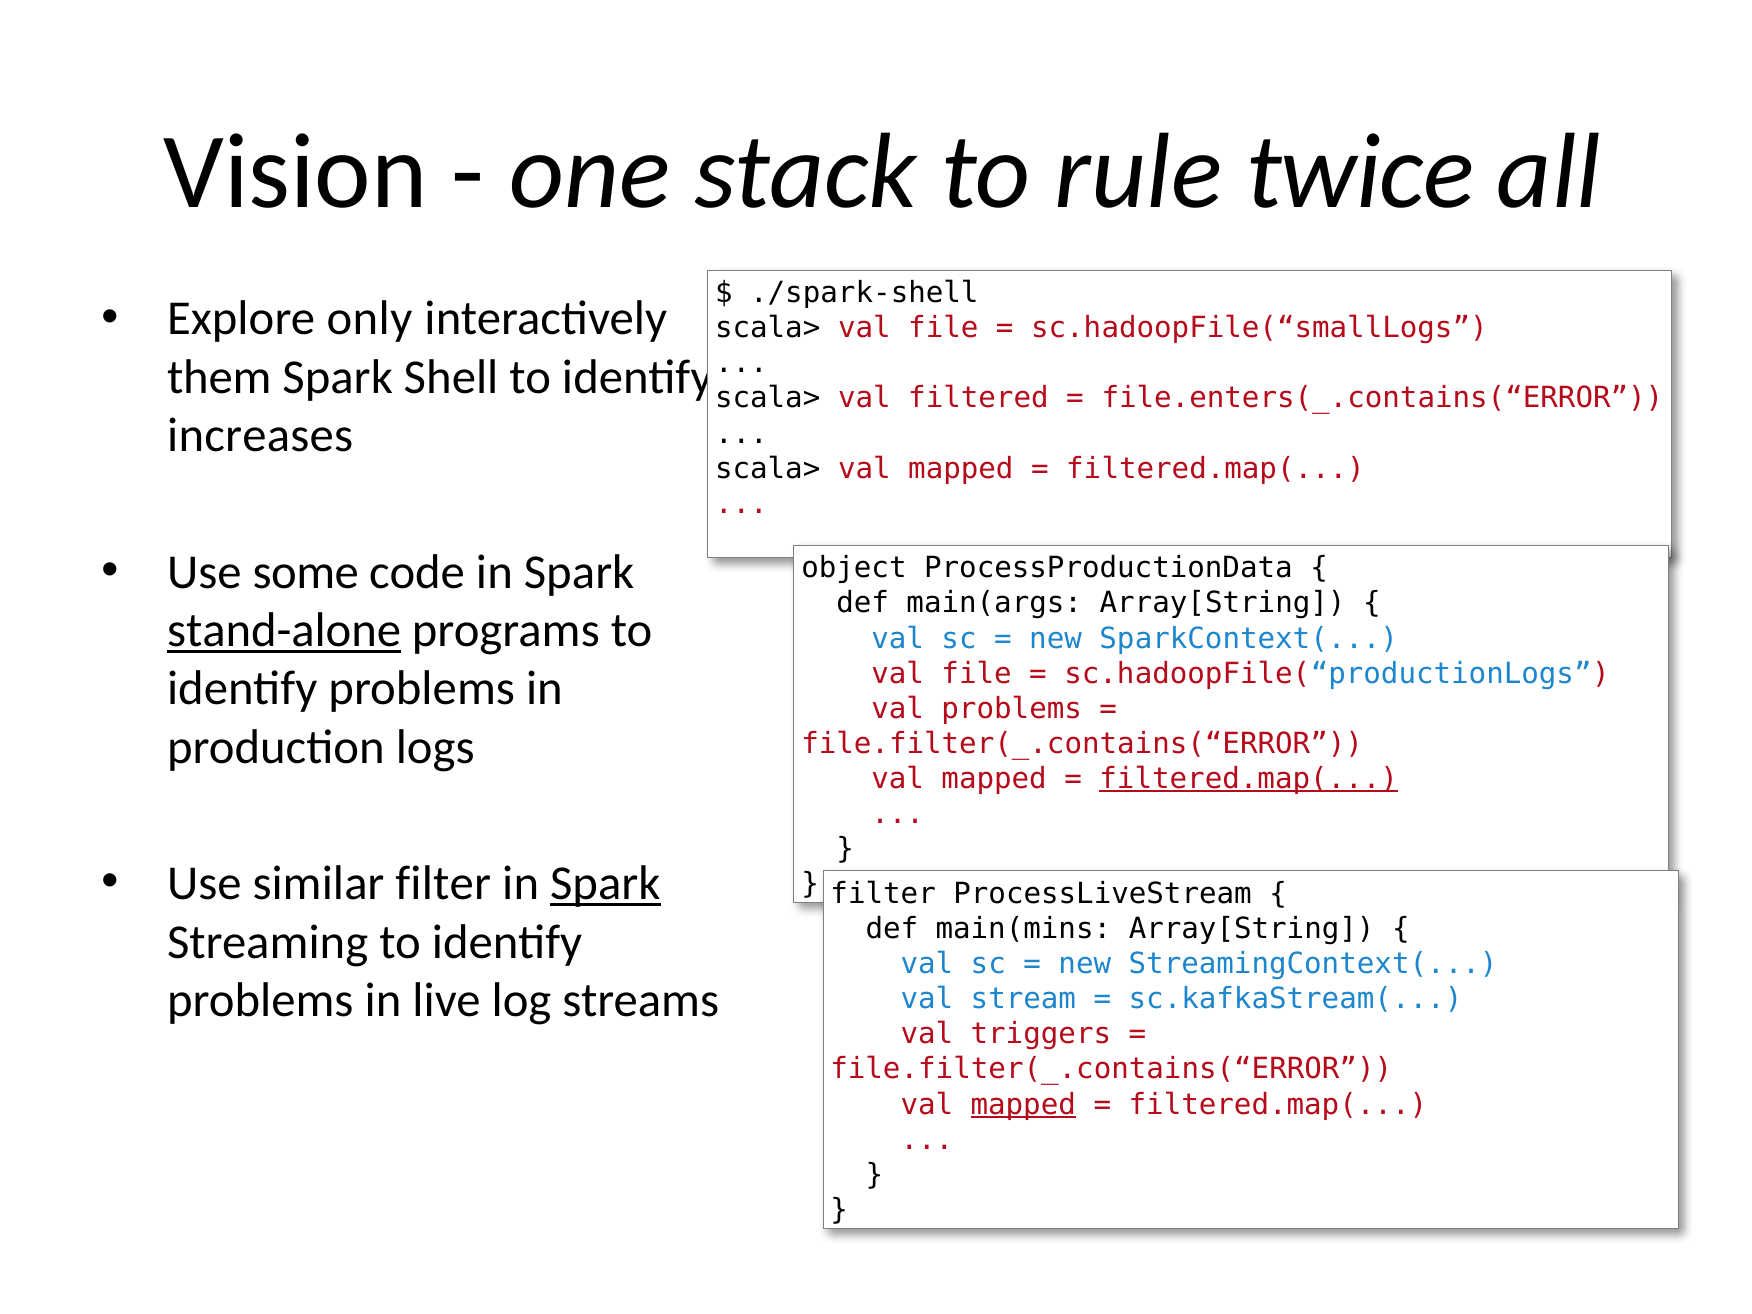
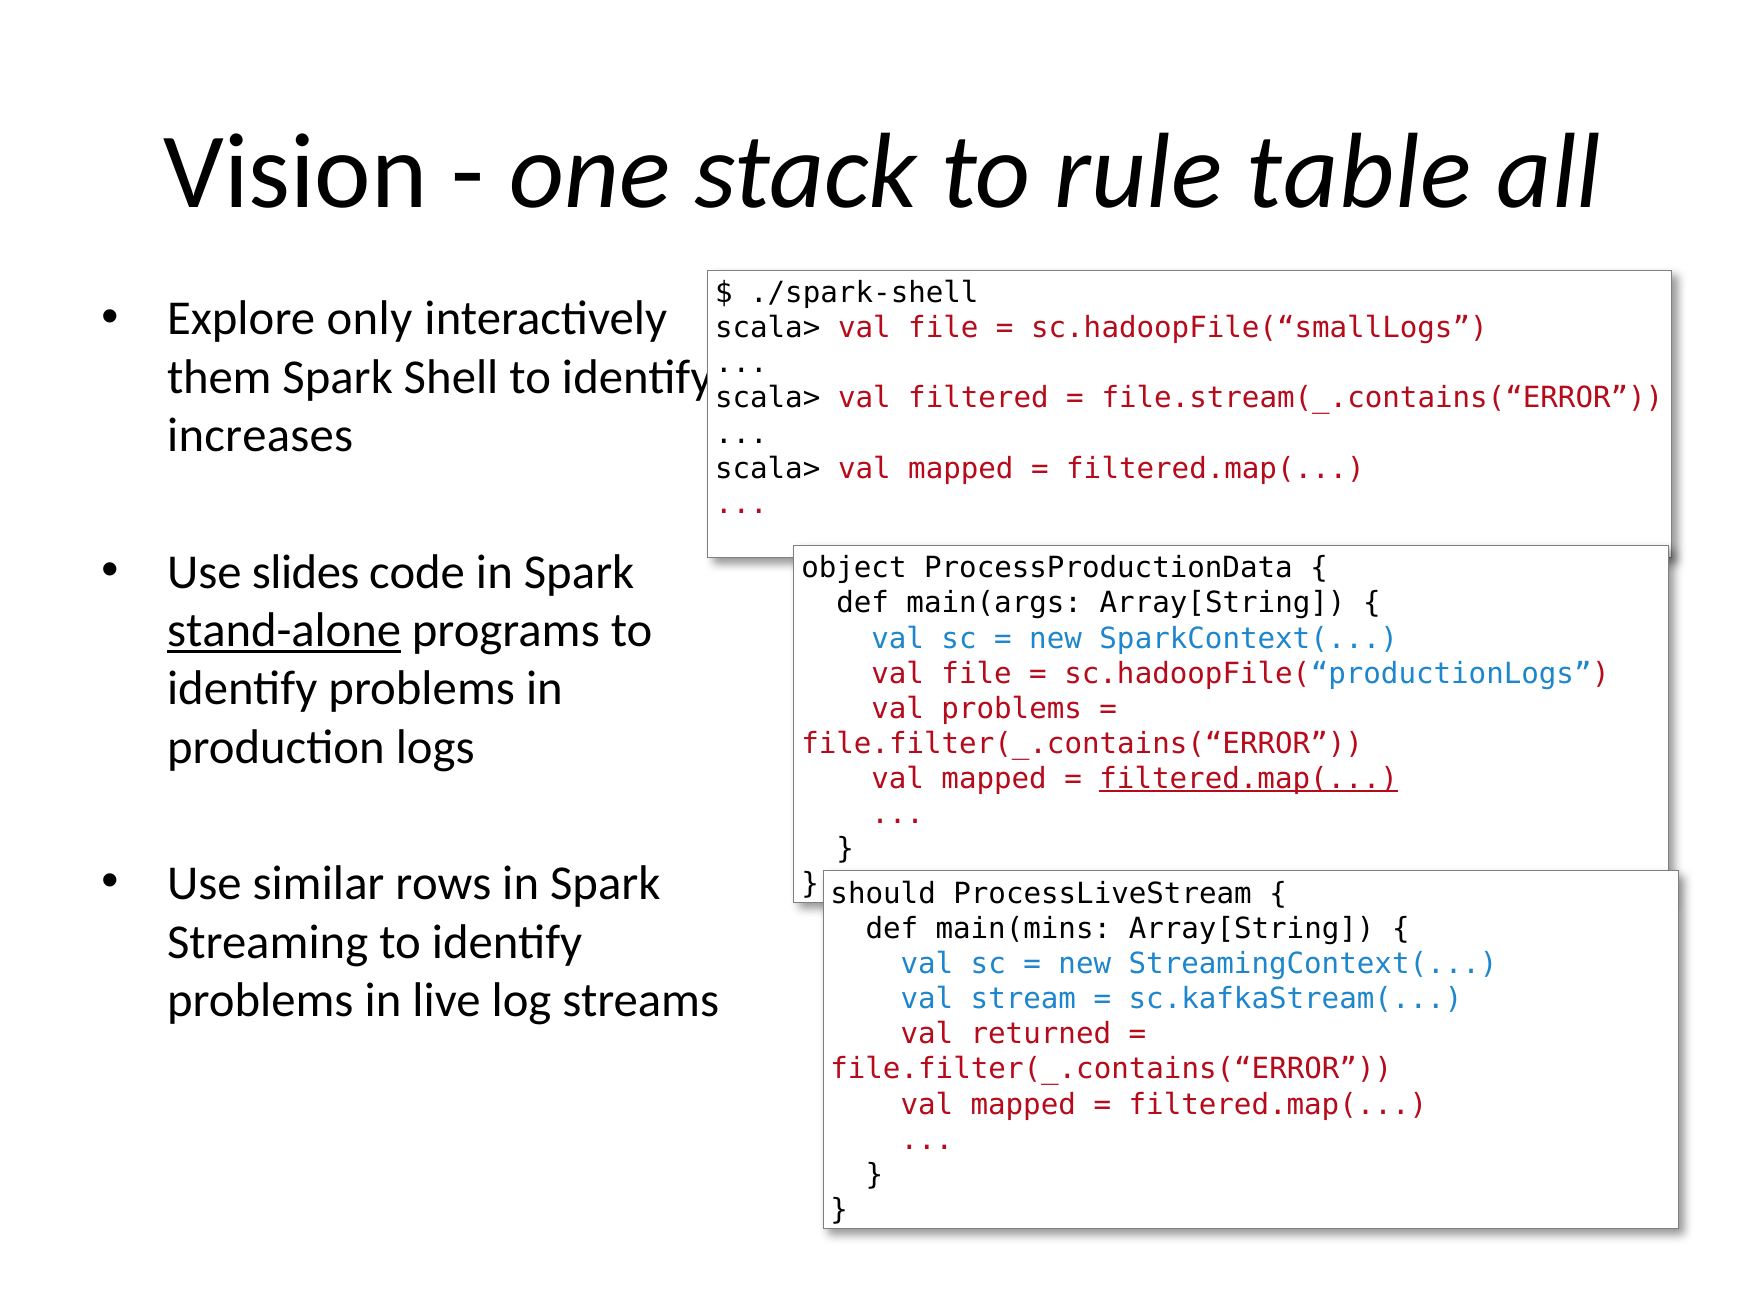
twice: twice -> table
file.enters(_.contains(“ERROR: file.enters(_.contains(“ERROR -> file.stream(_.contains(“ERROR
some: some -> slides
similar filter: filter -> rows
Spark at (605, 884) underline: present -> none
filter at (883, 894): filter -> should
triggers: triggers -> returned
mapped at (1023, 1104) underline: present -> none
